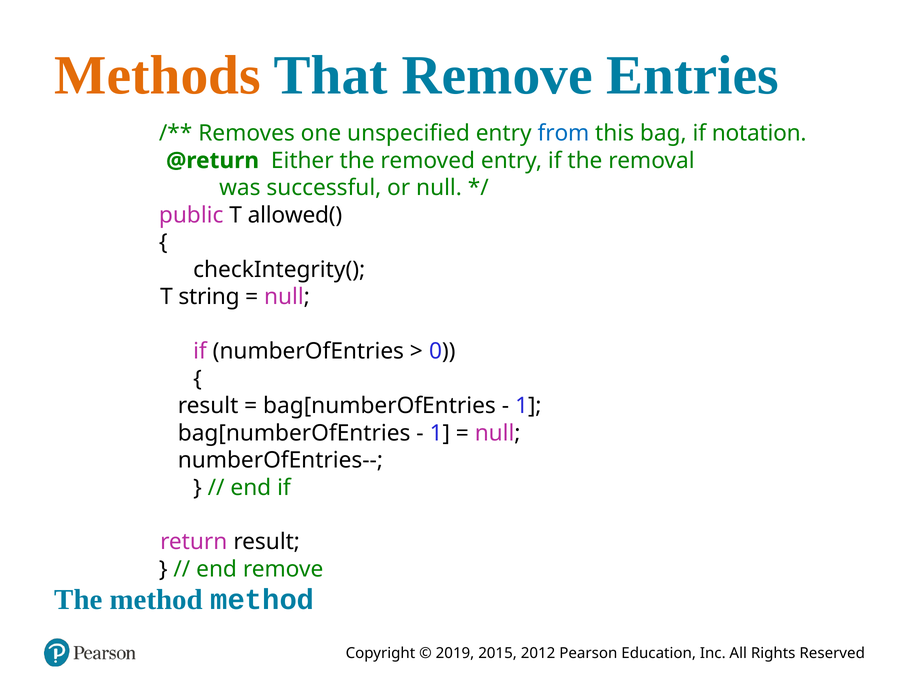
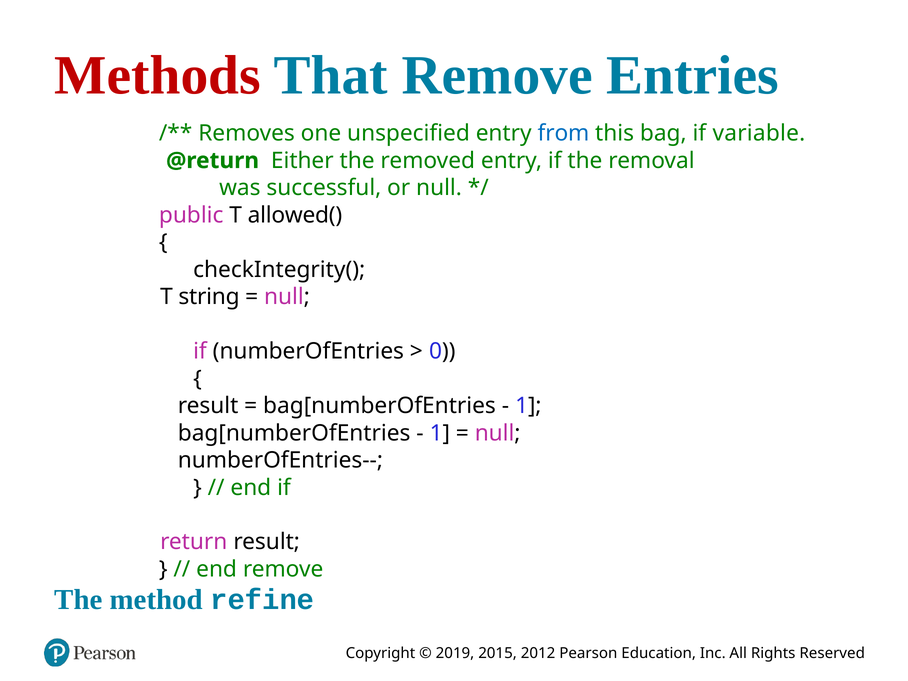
Methods colour: orange -> red
notation: notation -> variable
method method: method -> refine
